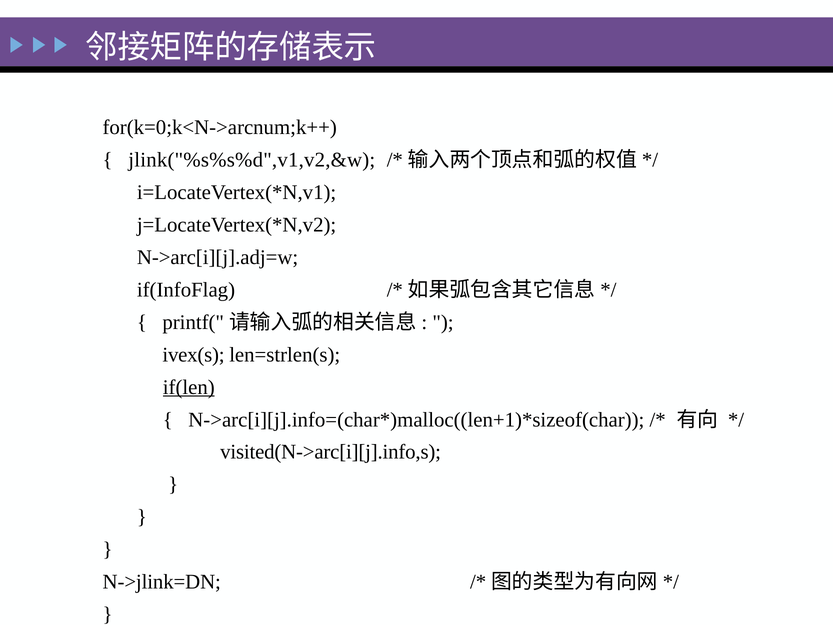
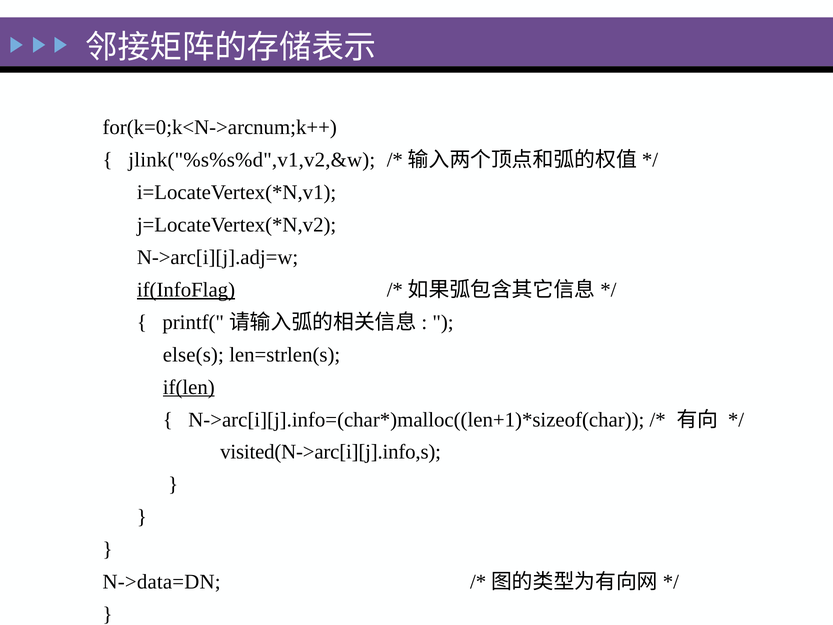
if(InfoFlag underline: none -> present
ivex(s: ivex(s -> else(s
N->jlink=DN: N->jlink=DN -> N->data=DN
